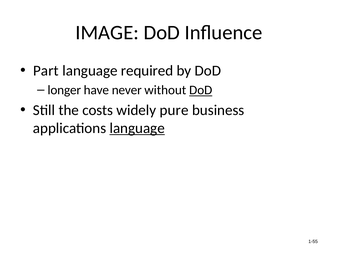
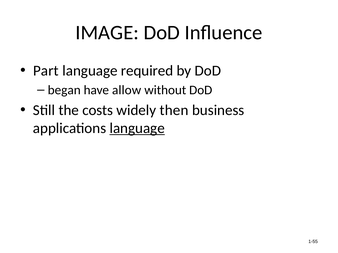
longer: longer -> began
never: never -> allow
DoD at (201, 90) underline: present -> none
pure: pure -> then
